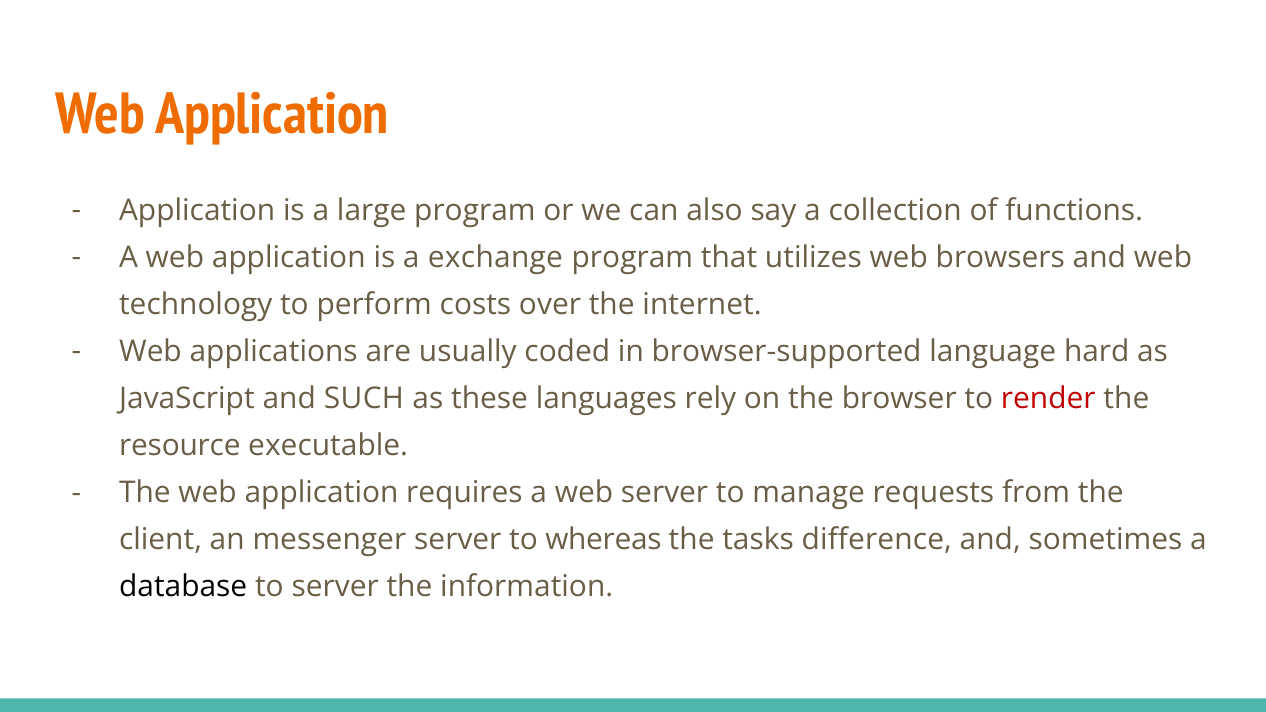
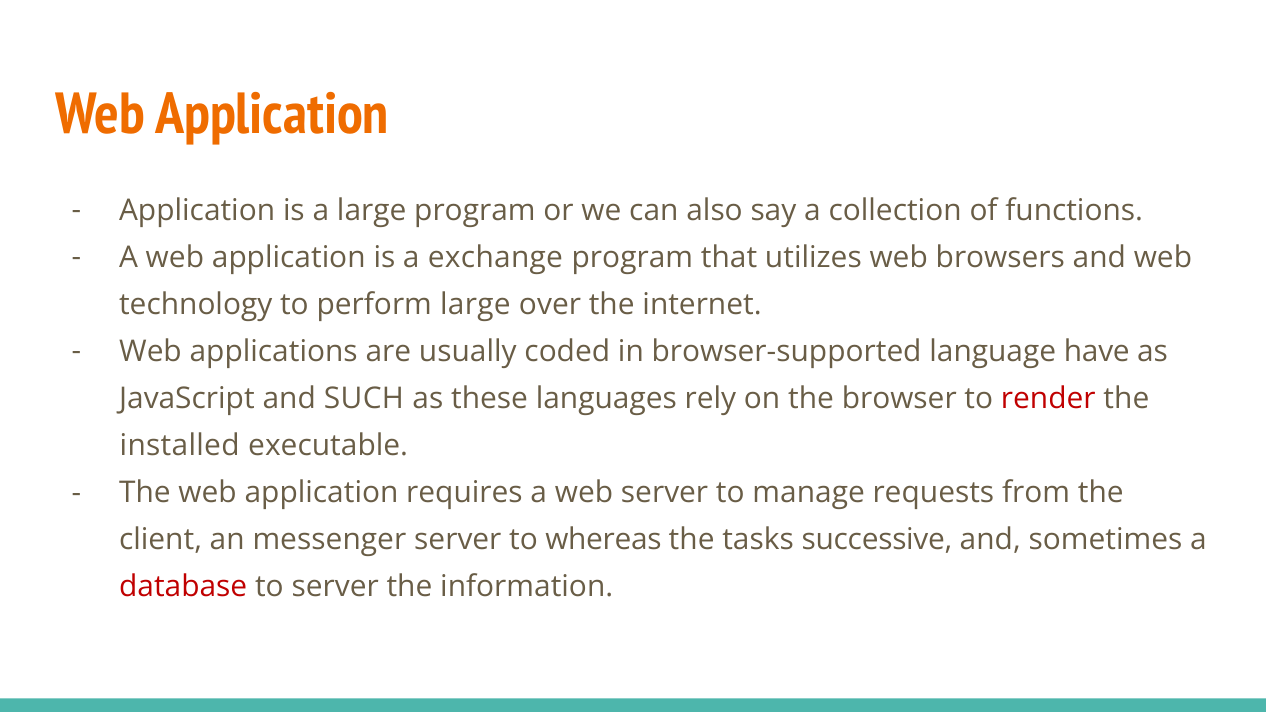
perform costs: costs -> large
hard: hard -> have
resource: resource -> installed
difference: difference -> successive
database colour: black -> red
